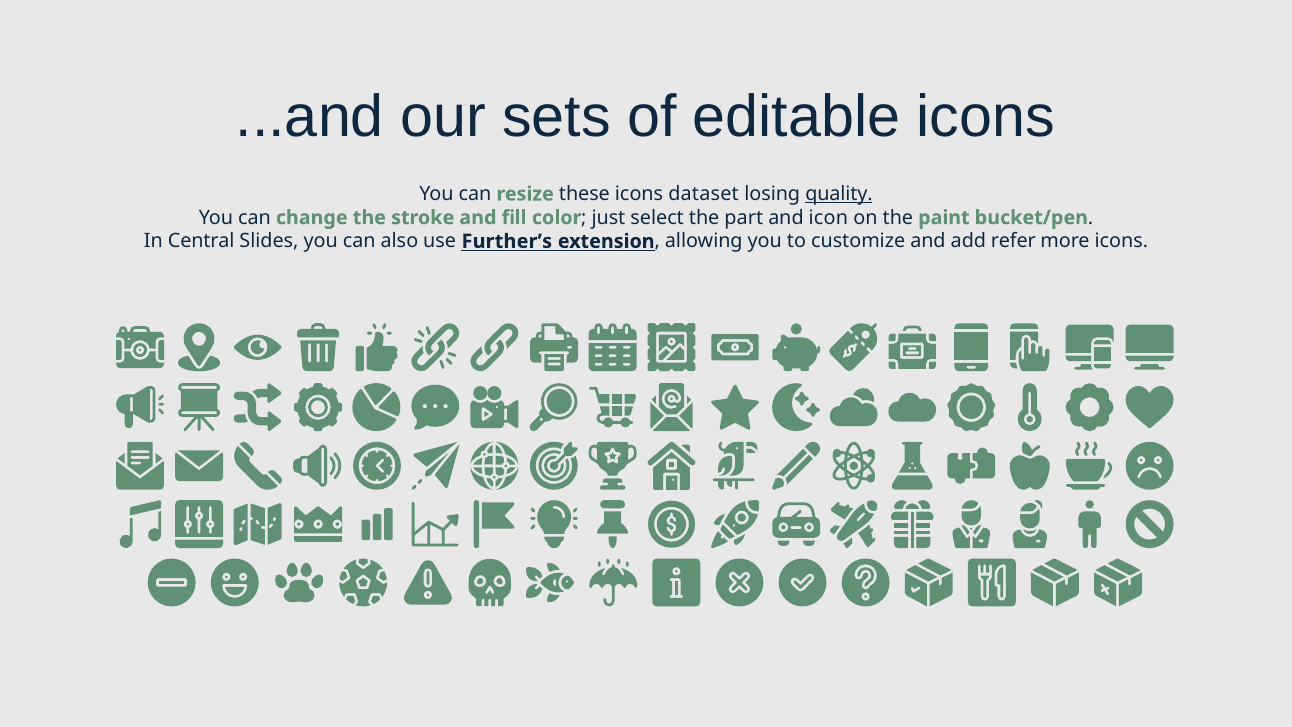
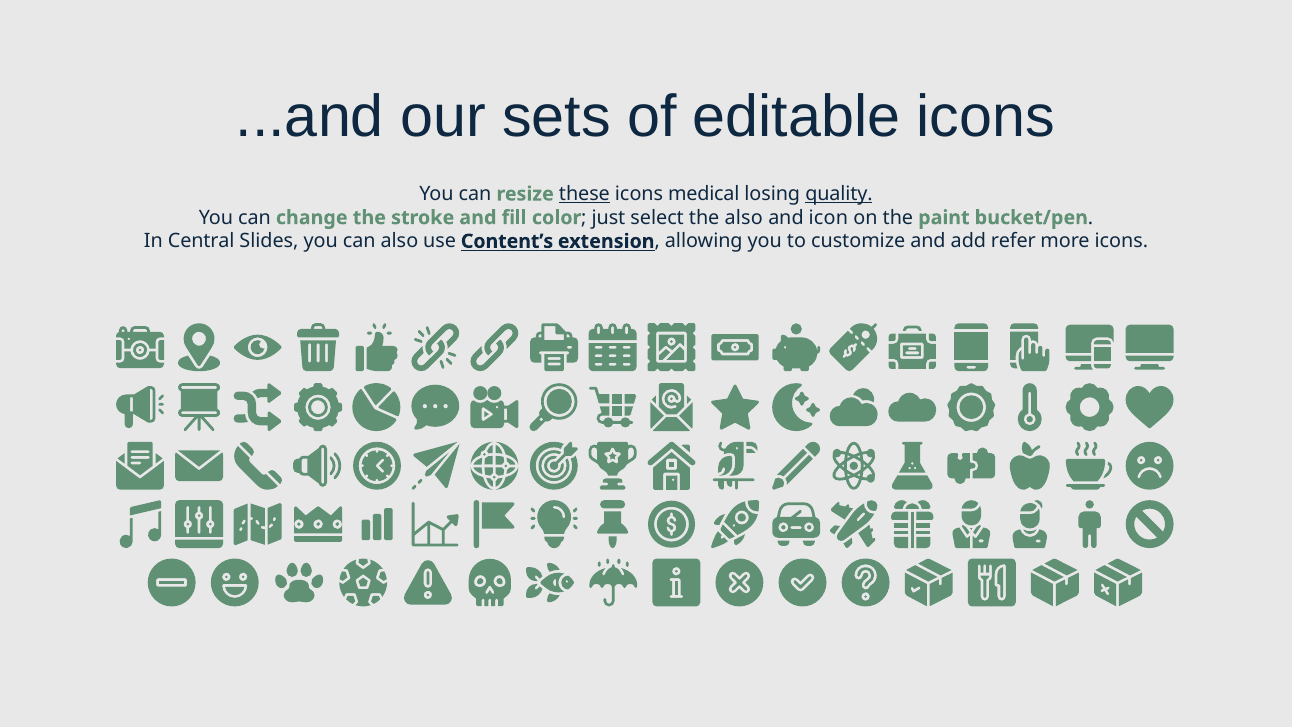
these underline: none -> present
dataset: dataset -> medical
the part: part -> also
Further’s: Further’s -> Content’s
